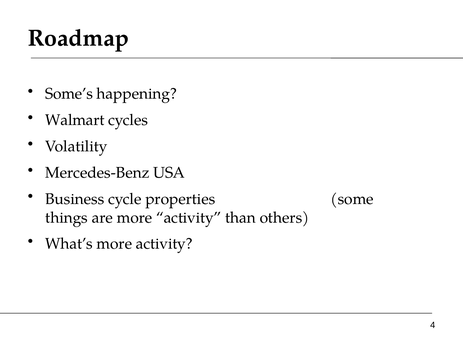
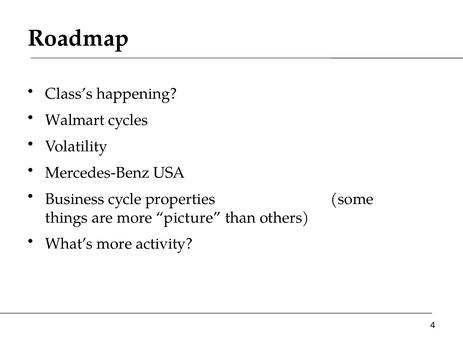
Some’s: Some’s -> Class’s
are more activity: activity -> picture
